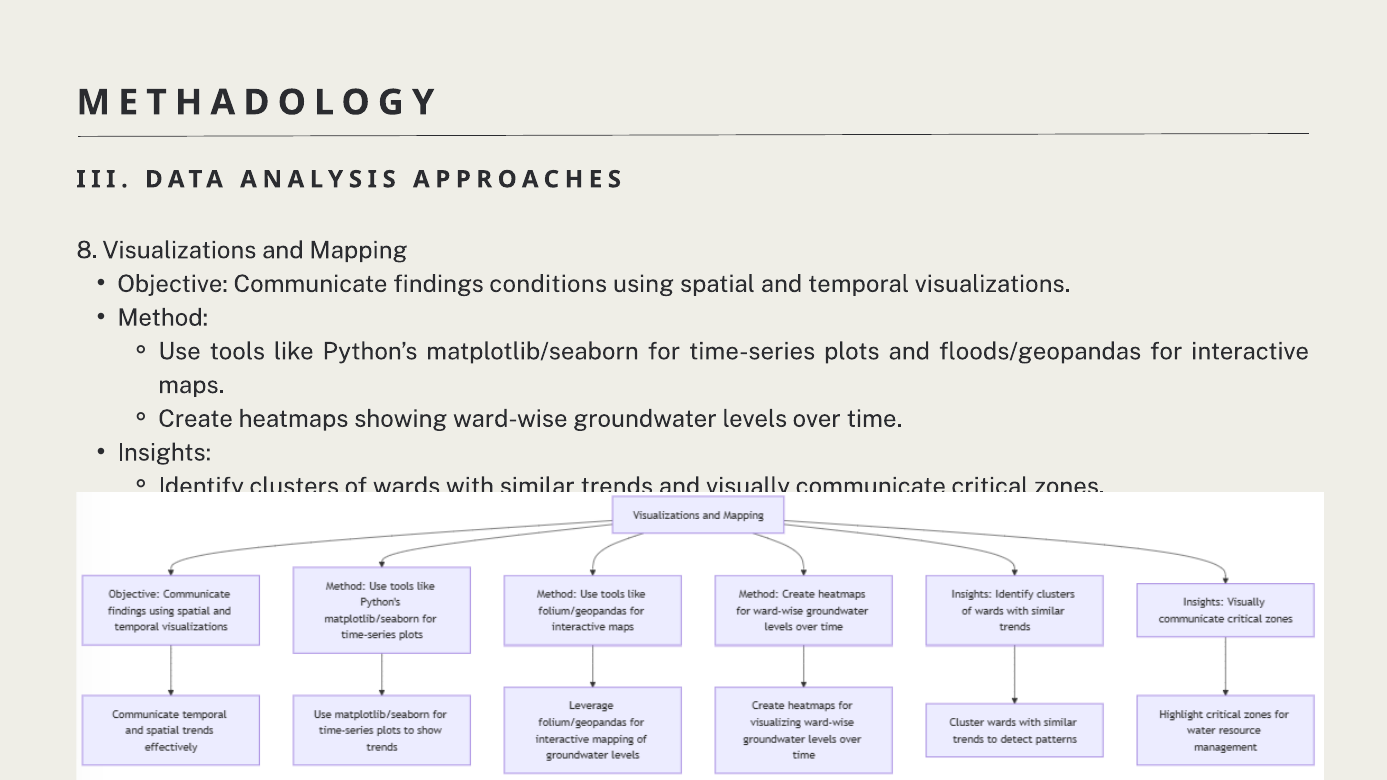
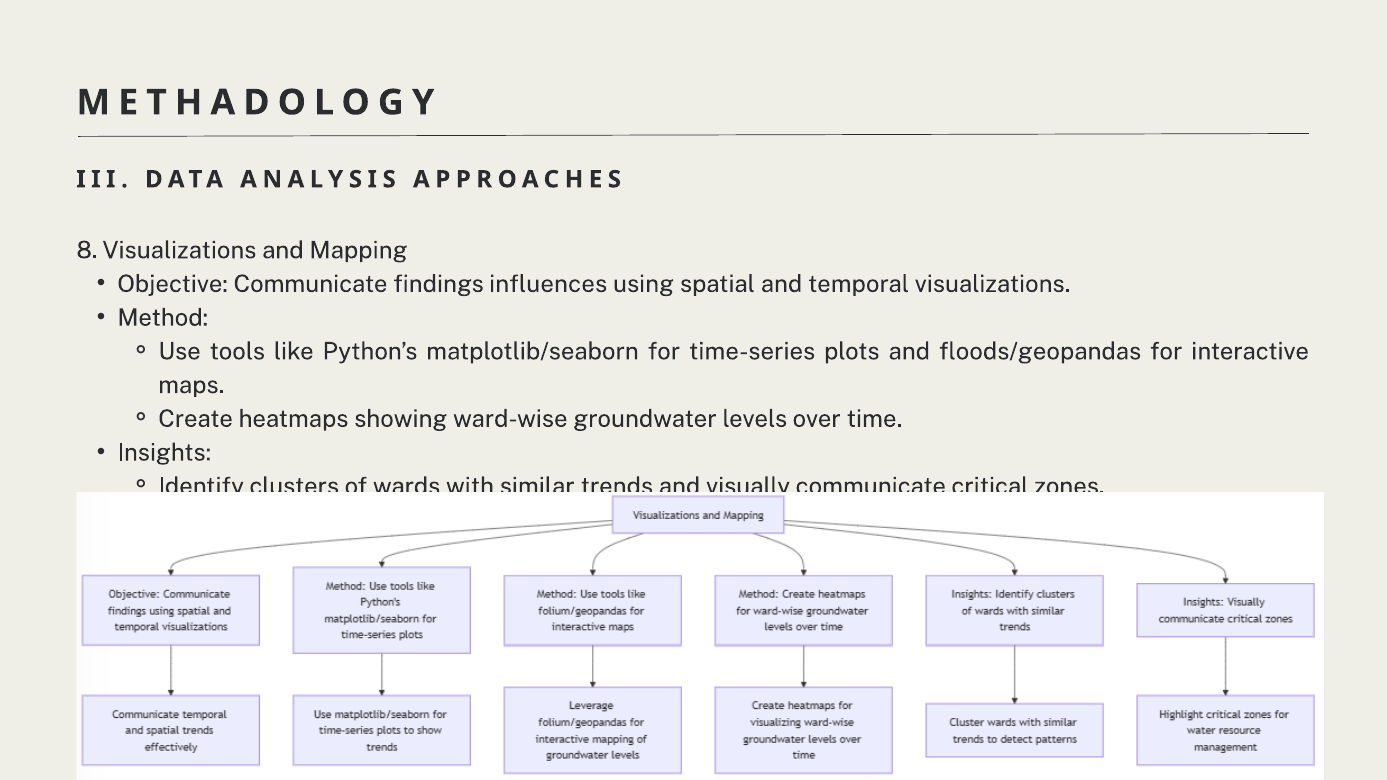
conditions: conditions -> influences
